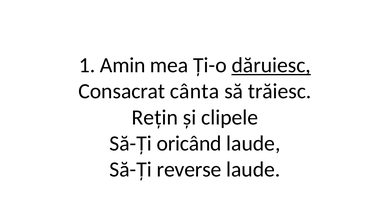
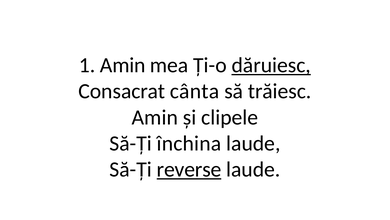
Rețin at (155, 117): Rețin -> Amin
oricând: oricând -> închina
reverse underline: none -> present
